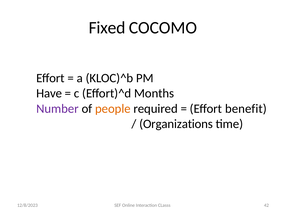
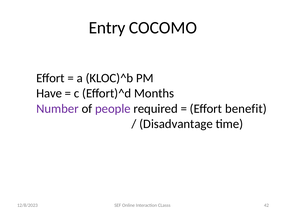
Fixed: Fixed -> Entry
people colour: orange -> purple
Organizations: Organizations -> Disadvantage
